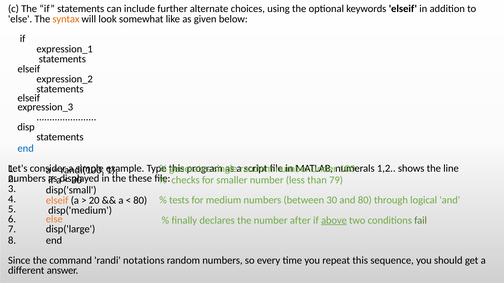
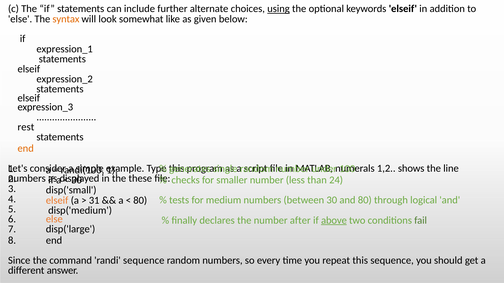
using underline: none -> present
disp: disp -> rest
end at (26, 149) colour: blue -> orange
79: 79 -> 24
20: 20 -> 31
randi notations: notations -> sequence
